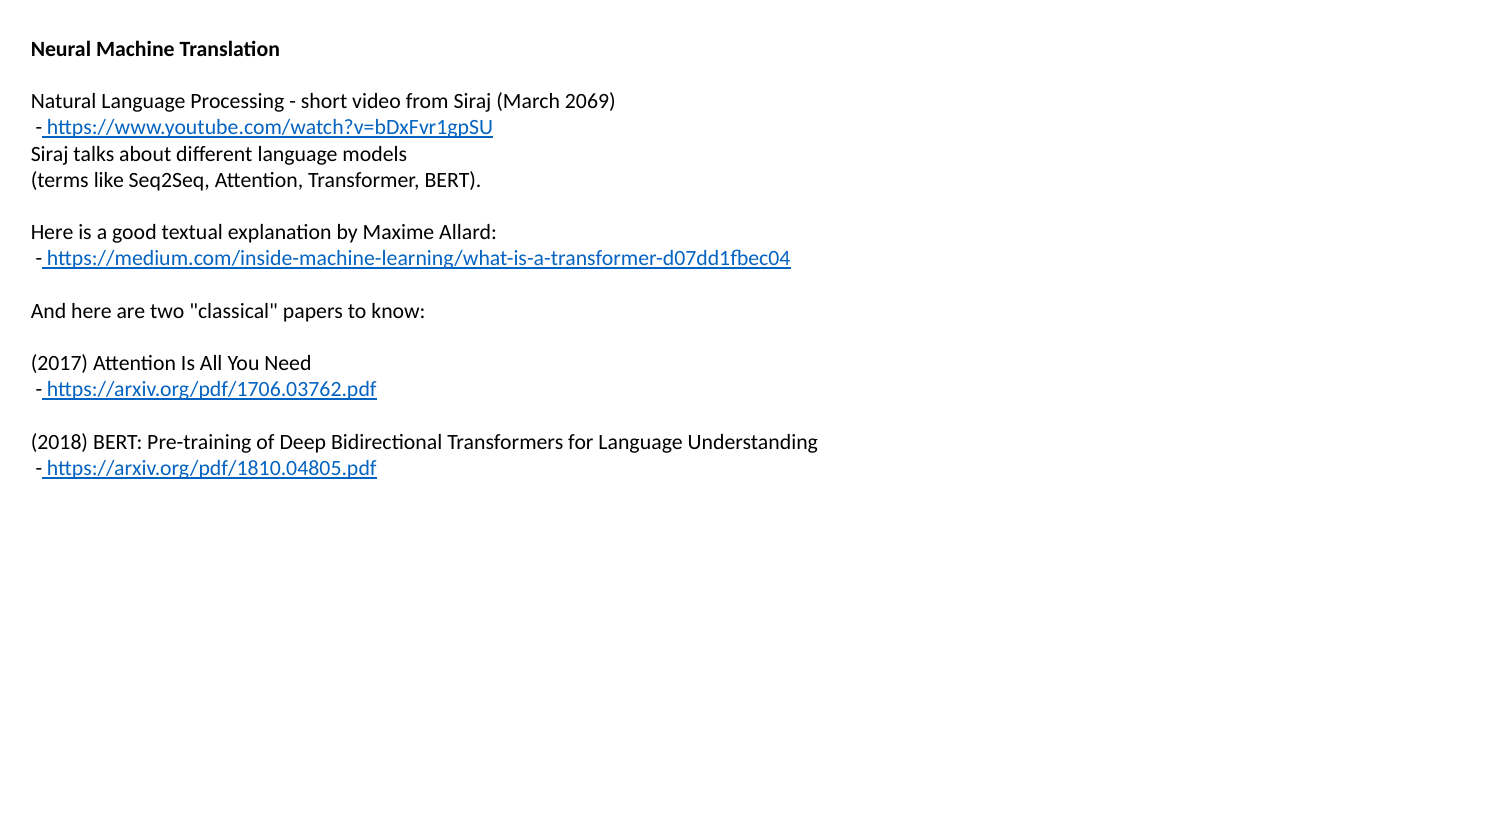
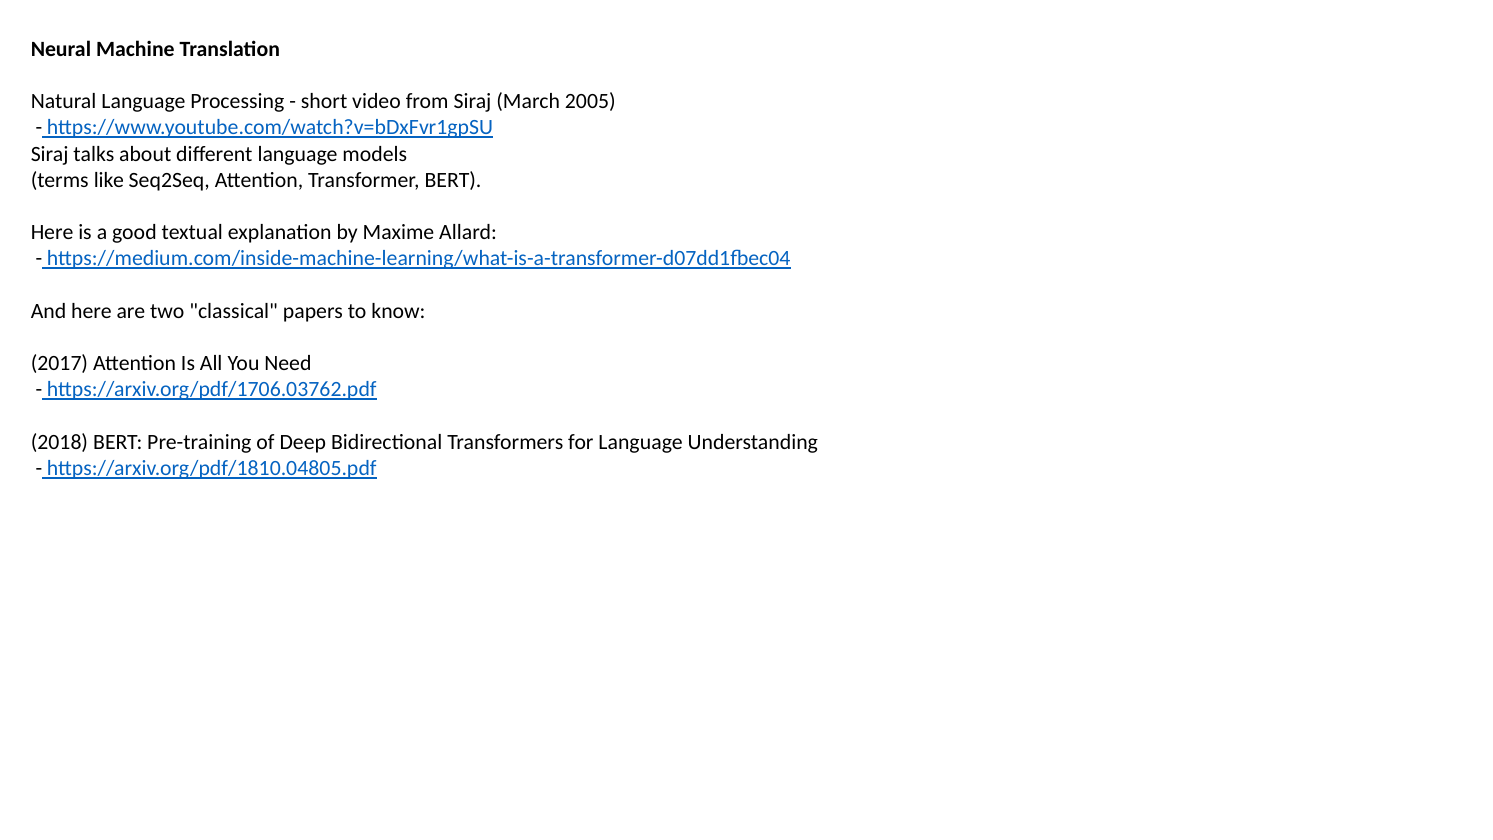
2069: 2069 -> 2005
